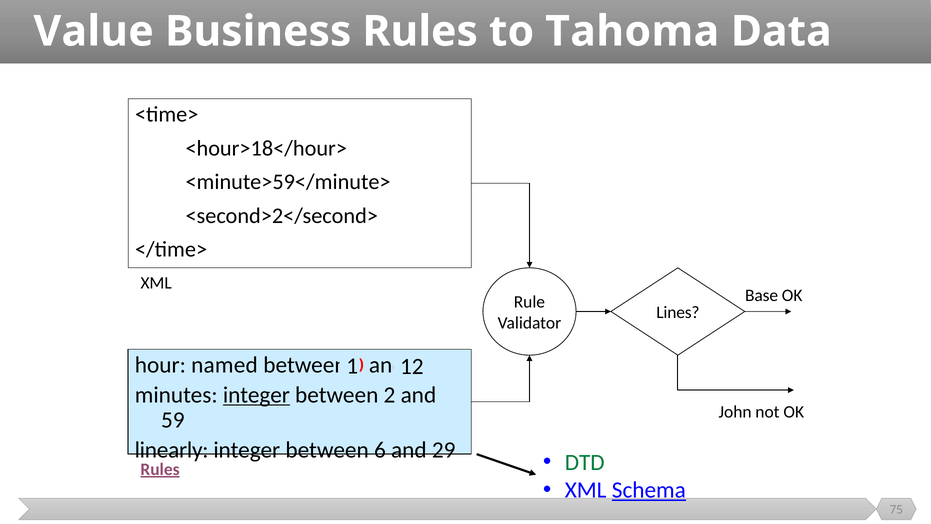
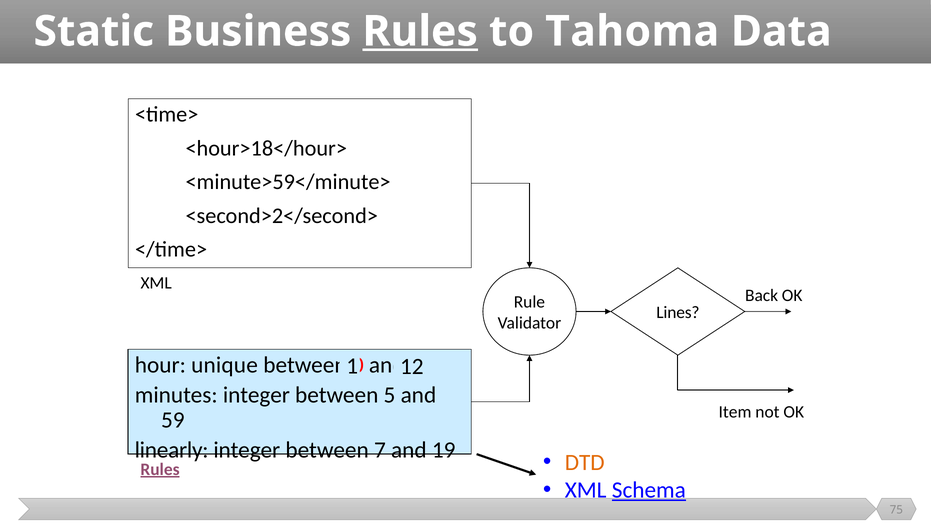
Value: Value -> Static
Rules at (420, 31) underline: none -> present
Base: Base -> Back
named: named -> unique
integer at (256, 395) underline: present -> none
2: 2 -> 5
John: John -> Item
6: 6 -> 7
29: 29 -> 19
DTD colour: green -> orange
